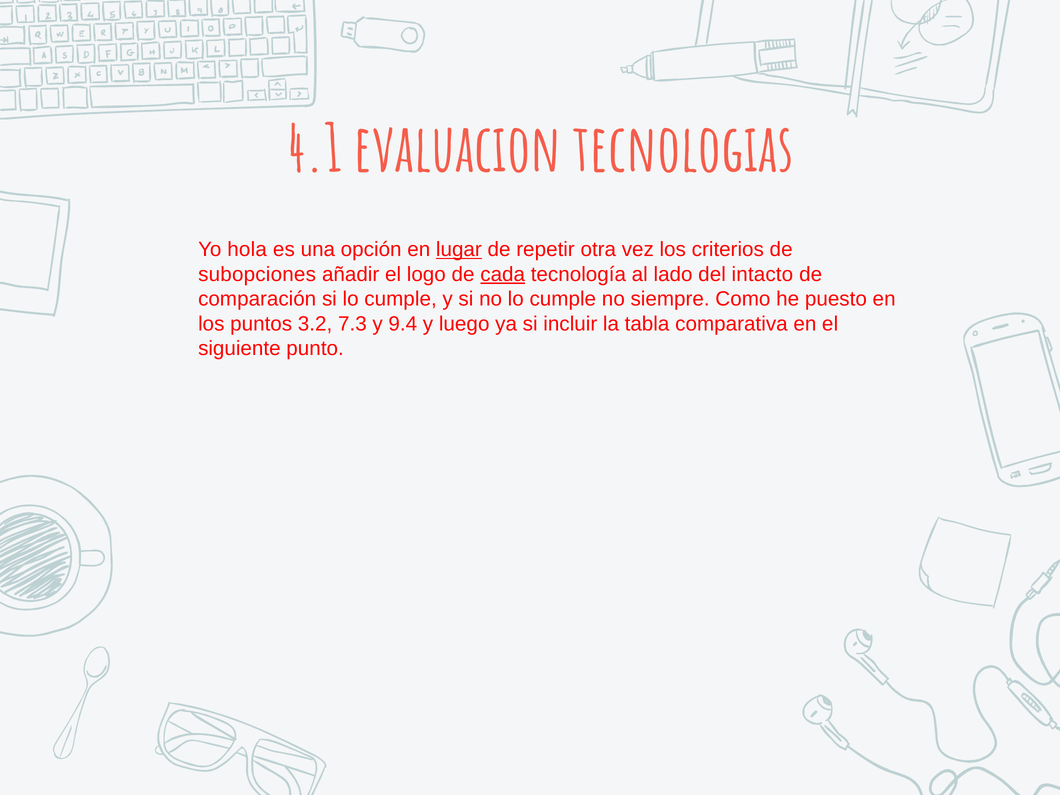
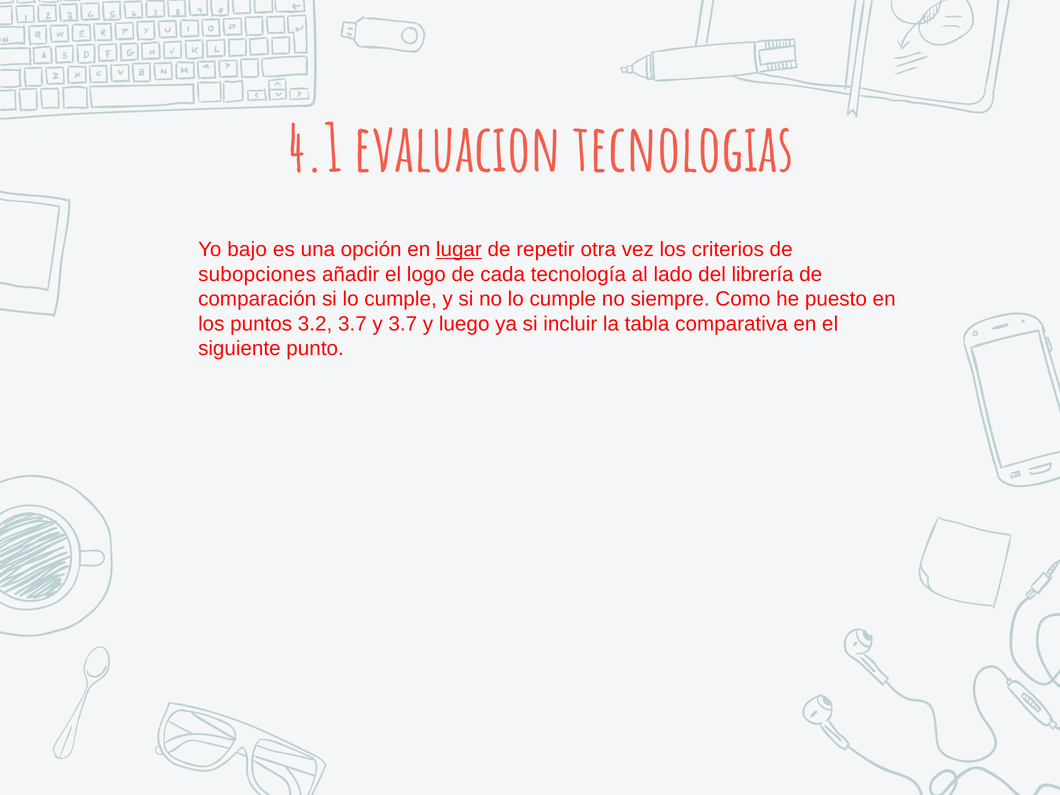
hola: hola -> bajo
cada underline: present -> none
intacto: intacto -> librería
3.2 7.3: 7.3 -> 3.7
y 9.4: 9.4 -> 3.7
